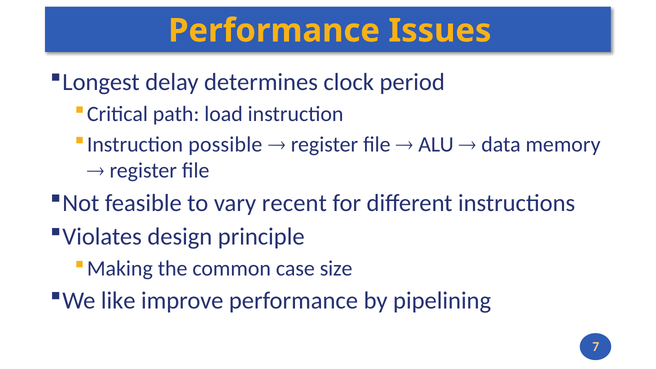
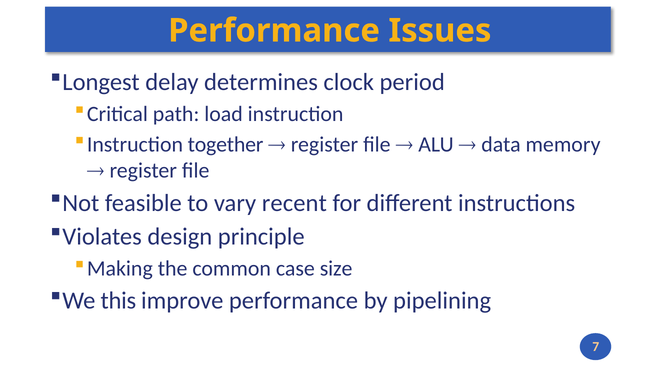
possible: possible -> together
like: like -> this
